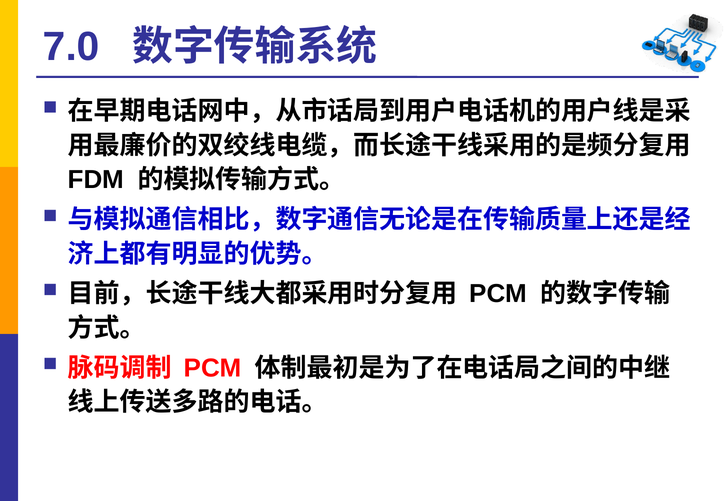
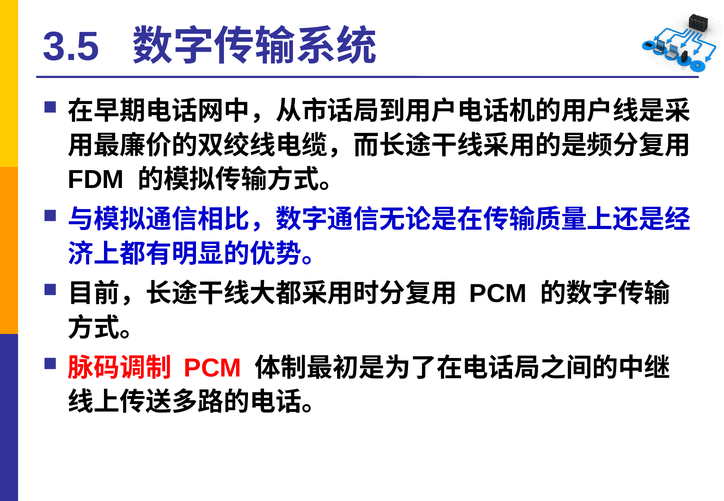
7.0: 7.0 -> 3.5
